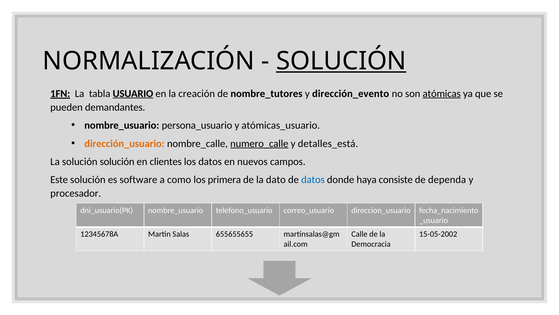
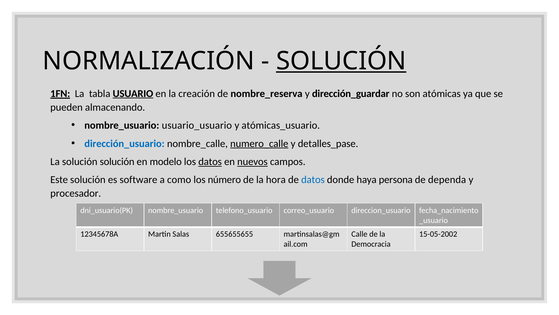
nombre_tutores: nombre_tutores -> nombre_reserva
dirección_evento: dirección_evento -> dirección_guardar
atómicas underline: present -> none
demandantes: demandantes -> almacenando
persona_usuario: persona_usuario -> usuario_usuario
dirección_usuario colour: orange -> blue
detalles_está: detalles_está -> detalles_pase
clientes: clientes -> modelo
datos at (210, 161) underline: none -> present
nuevos underline: none -> present
primera: primera -> número
dato: dato -> hora
consiste: consiste -> persona
